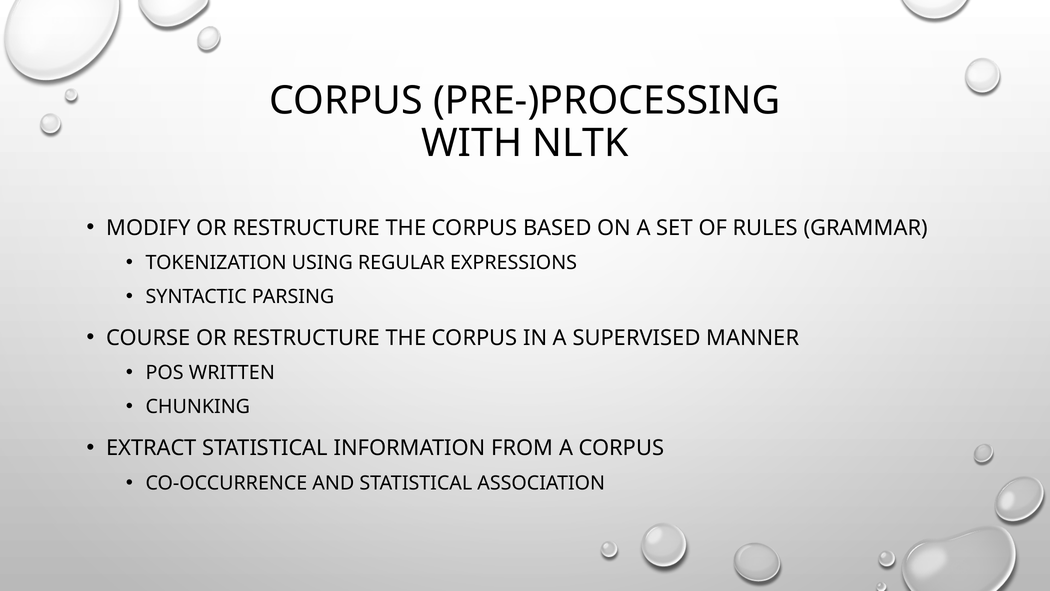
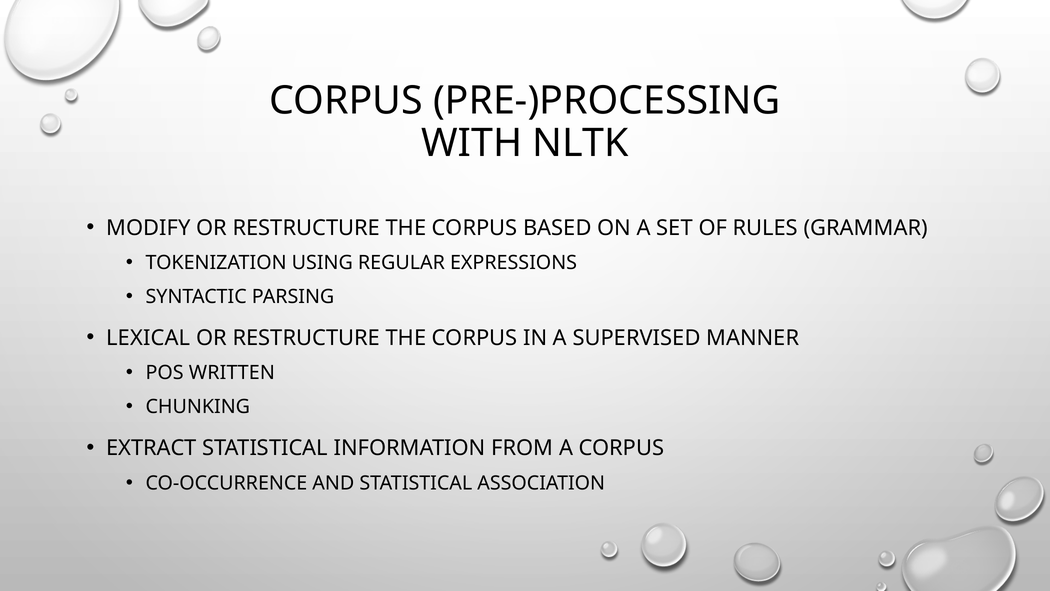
COURSE: COURSE -> LEXICAL
